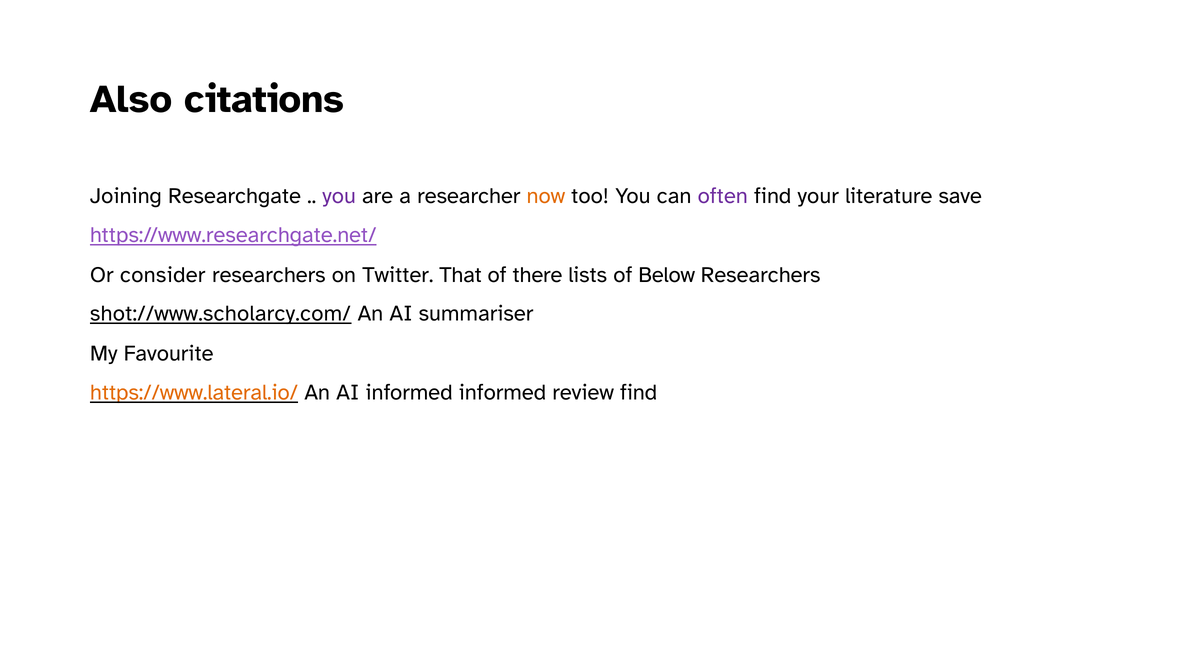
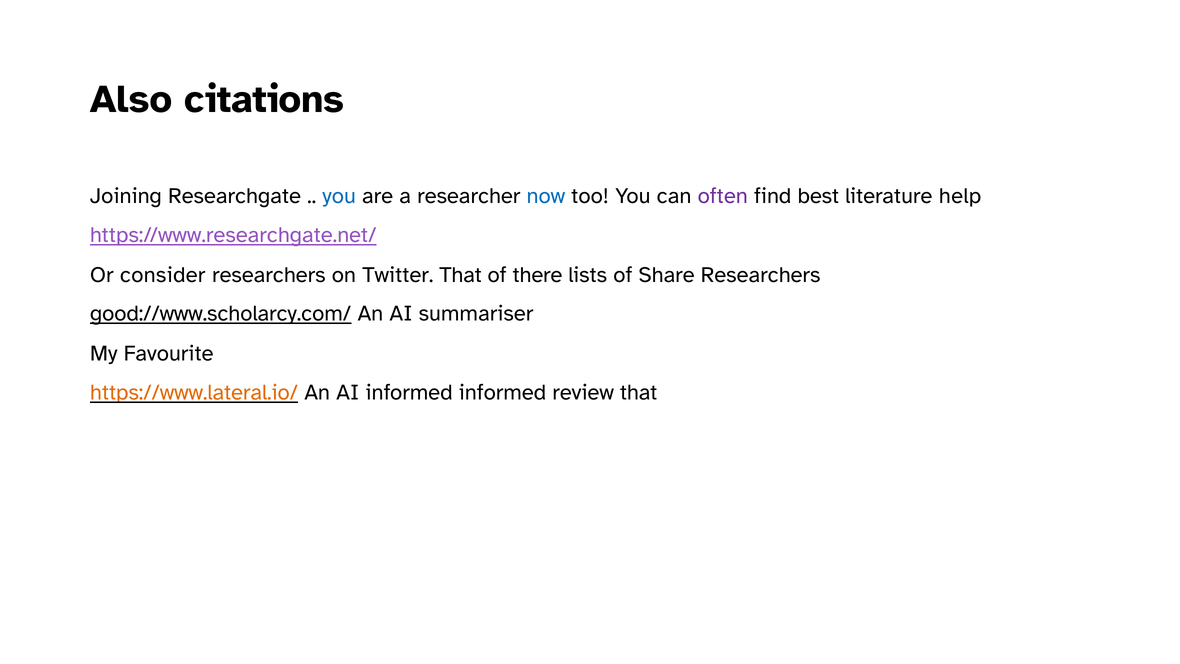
you at (339, 196) colour: purple -> blue
now colour: orange -> blue
your: your -> best
save: save -> help
Below: Below -> Share
shot://www.scholarcy.com/: shot://www.scholarcy.com/ -> good://www.scholarcy.com/
review find: find -> that
